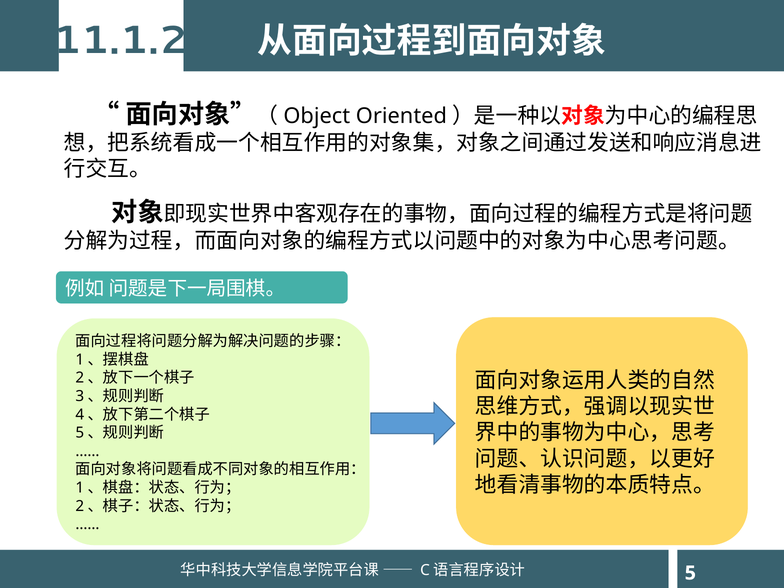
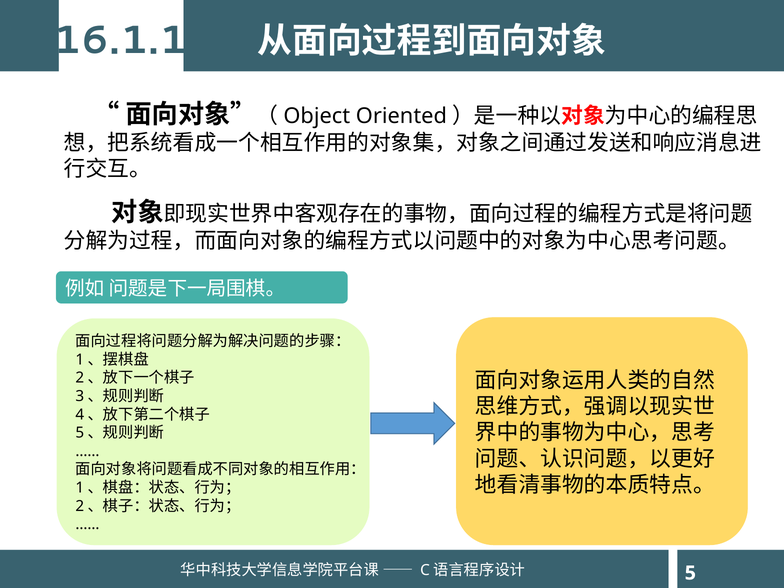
11.1.2: 11.1.2 -> 16.1.1
